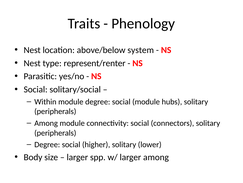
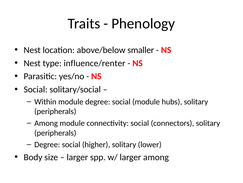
system: system -> smaller
represent/renter: represent/renter -> influence/renter
